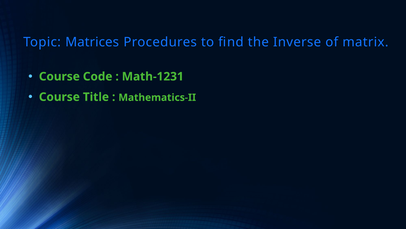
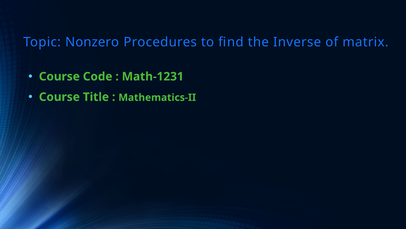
Matrices: Matrices -> Nonzero
